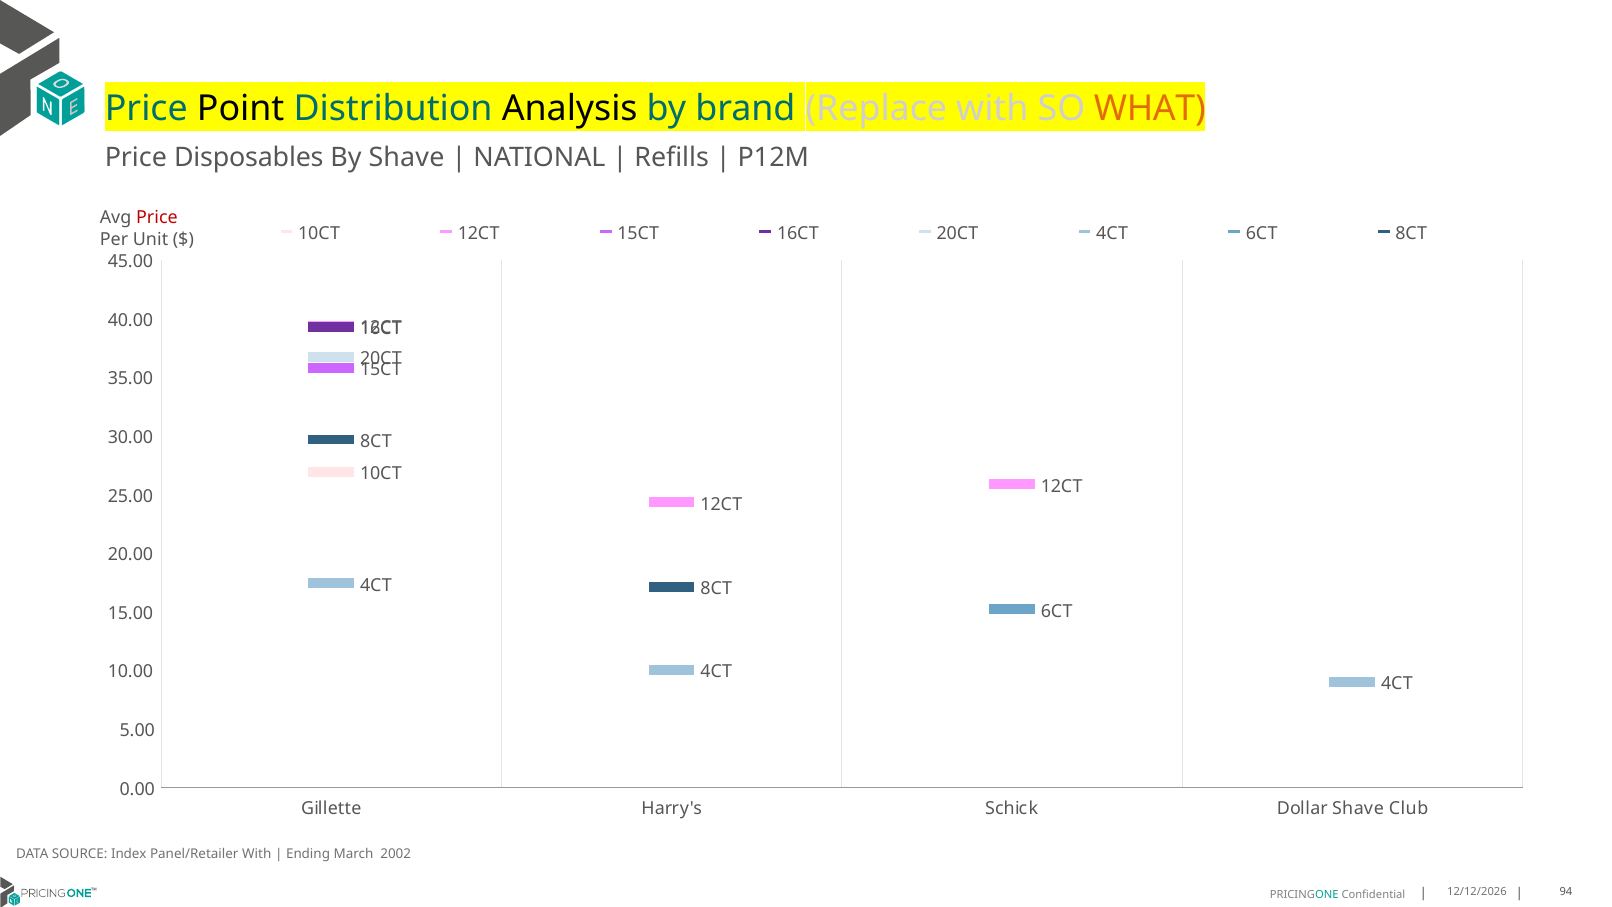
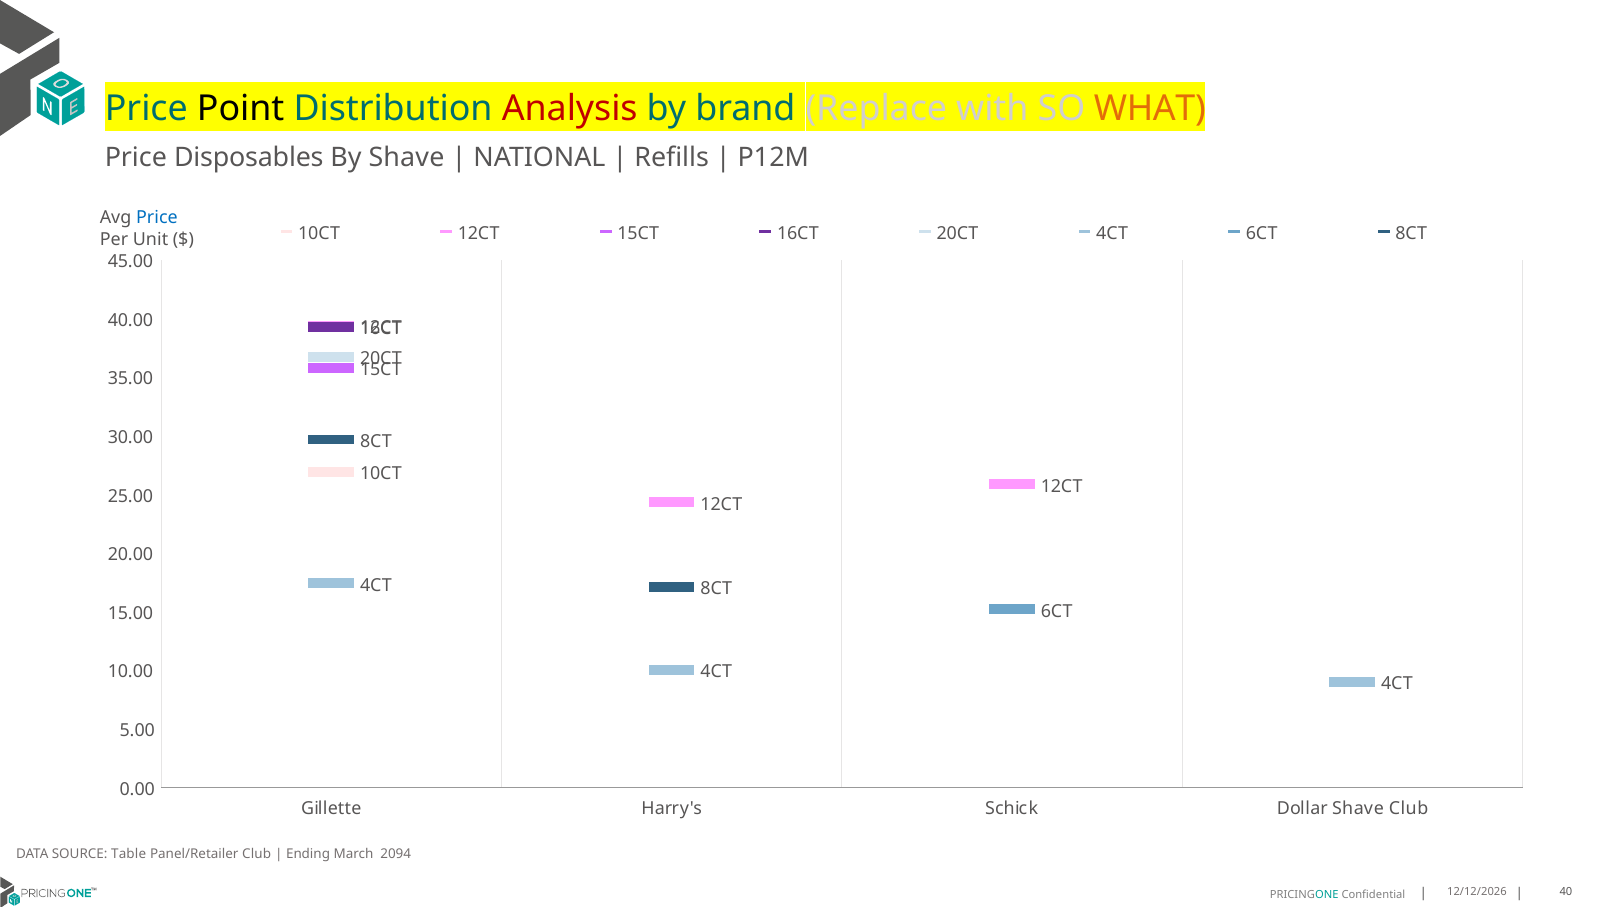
Analysis colour: black -> red
Price at (157, 218) colour: red -> blue
Index: Index -> Table
Panel/Retailer With: With -> Club
2002: 2002 -> 2094
94: 94 -> 40
